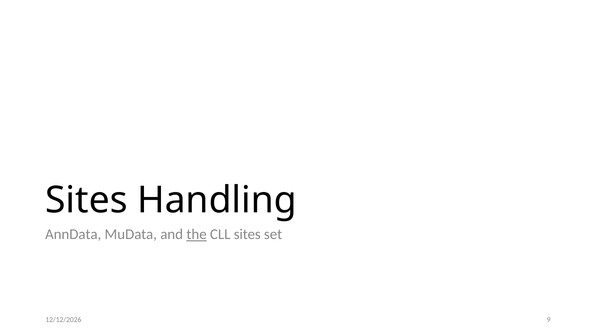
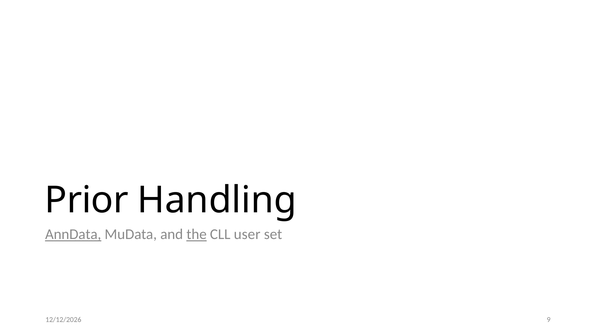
Sites at (86, 200): Sites -> Prior
AnnData underline: none -> present
CLL sites: sites -> user
